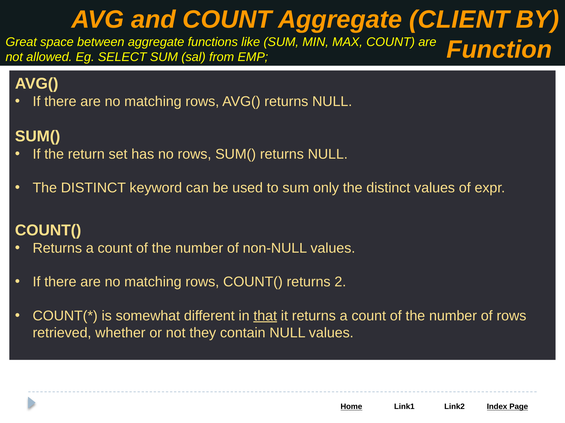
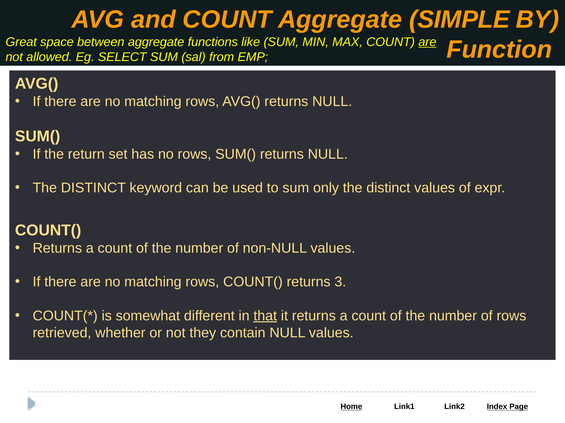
CLIENT: CLIENT -> SIMPLE
are at (427, 42) underline: none -> present
2: 2 -> 3
